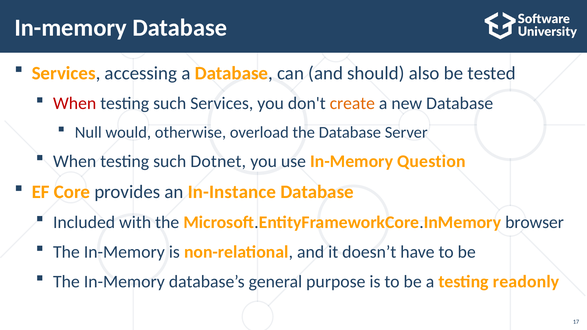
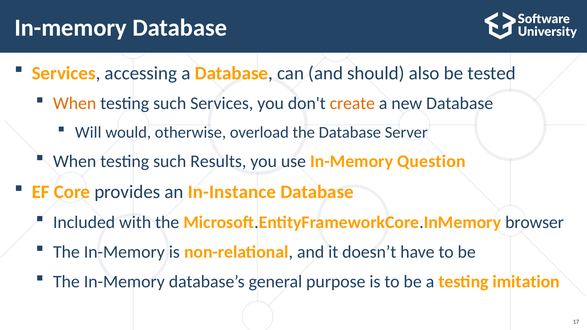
When at (75, 103) colour: red -> orange
Null: Null -> Will
Dotnet: Dotnet -> Results
readonly: readonly -> imitation
